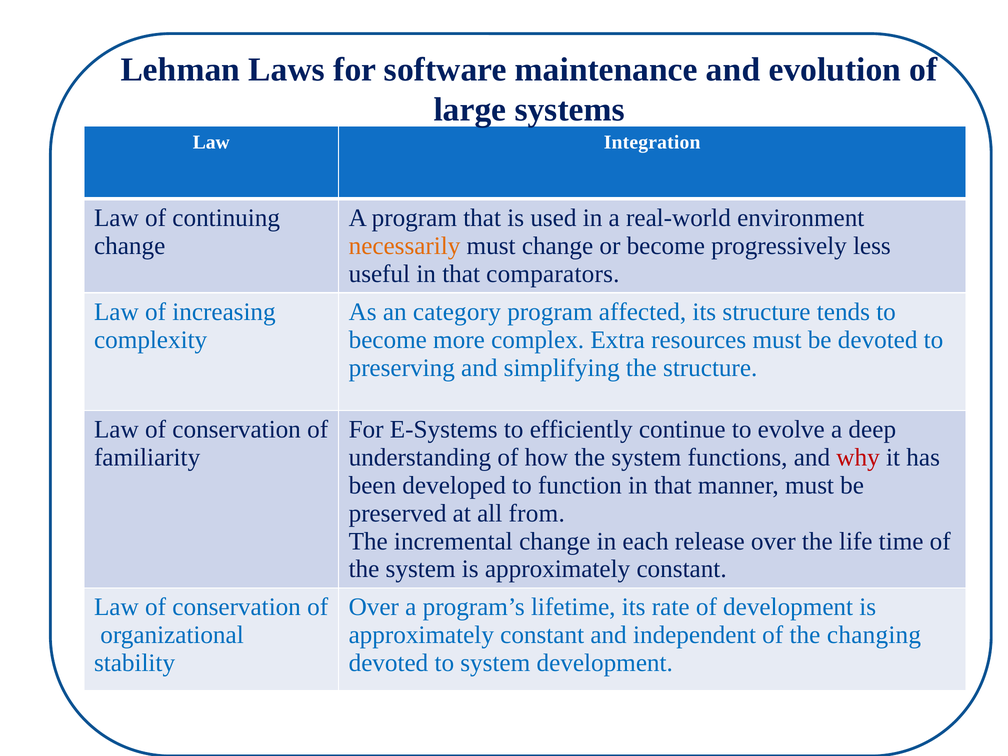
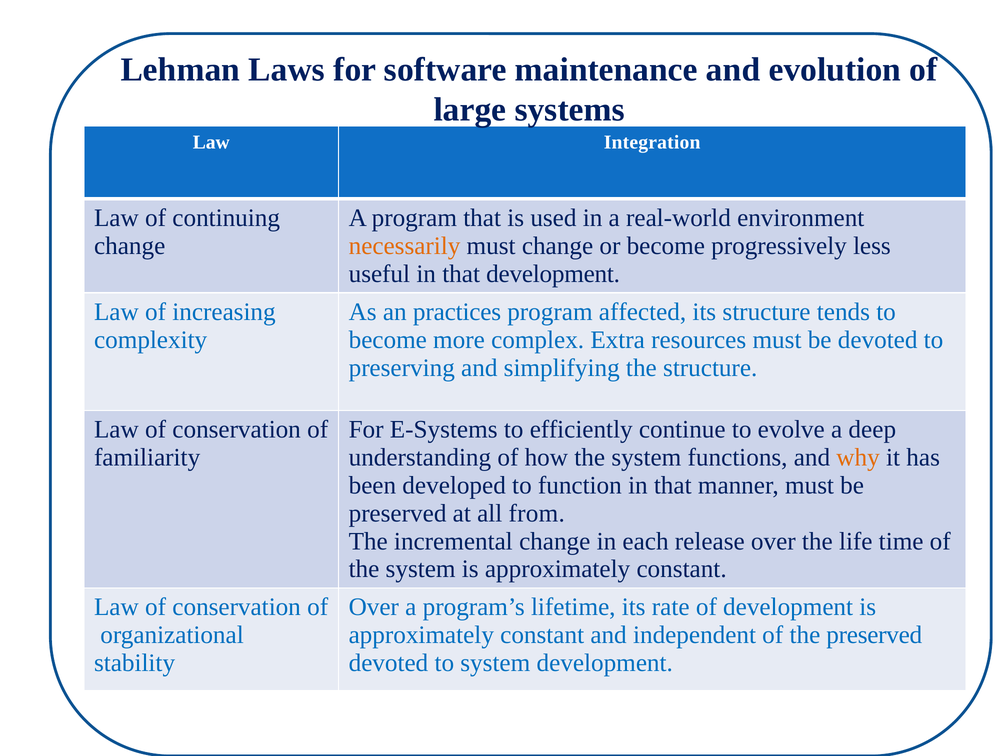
that comparators: comparators -> development
category: category -> practices
why colour: red -> orange
the changing: changing -> preserved
